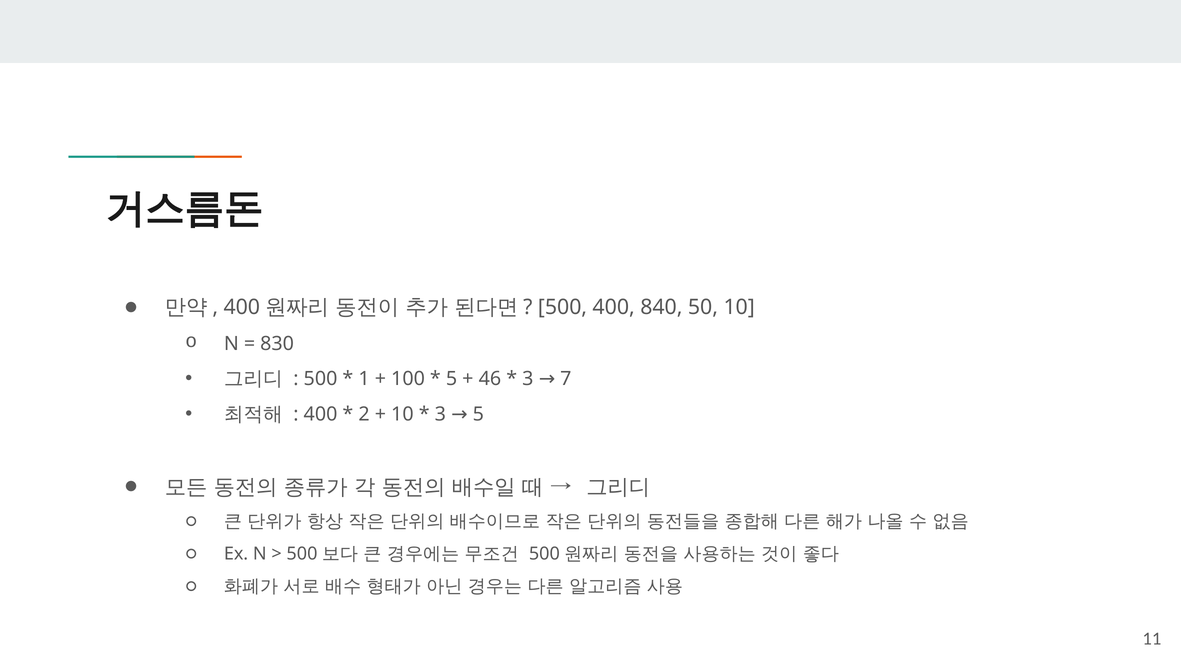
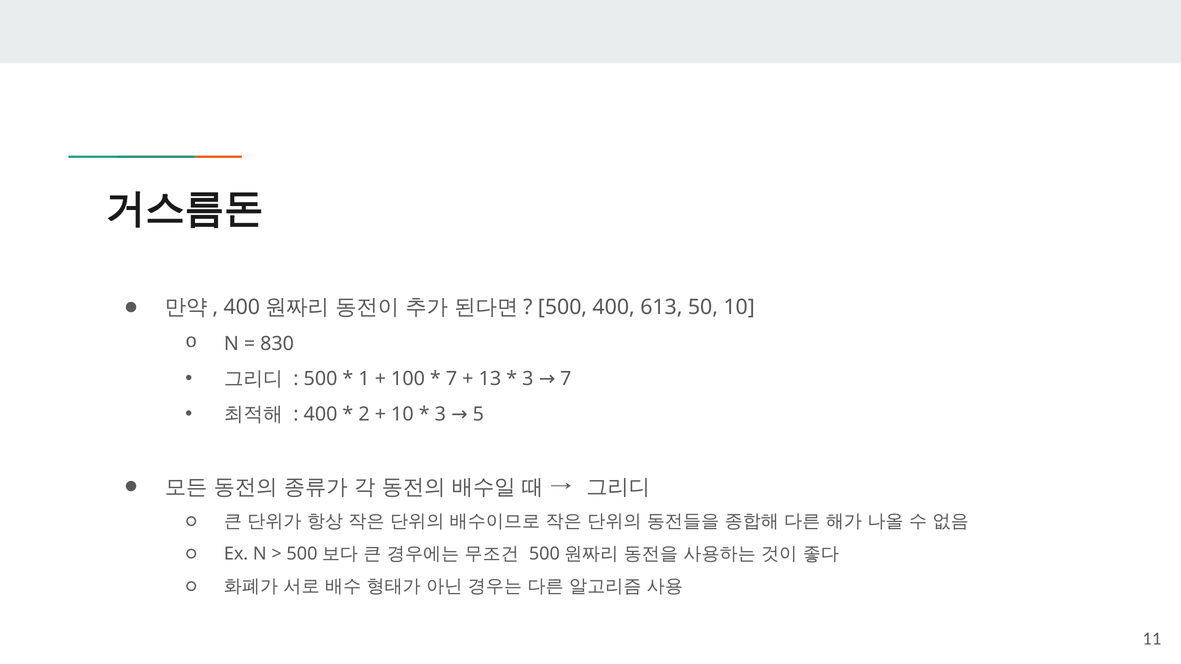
840: 840 -> 613
5 at (452, 379): 5 -> 7
46: 46 -> 13
